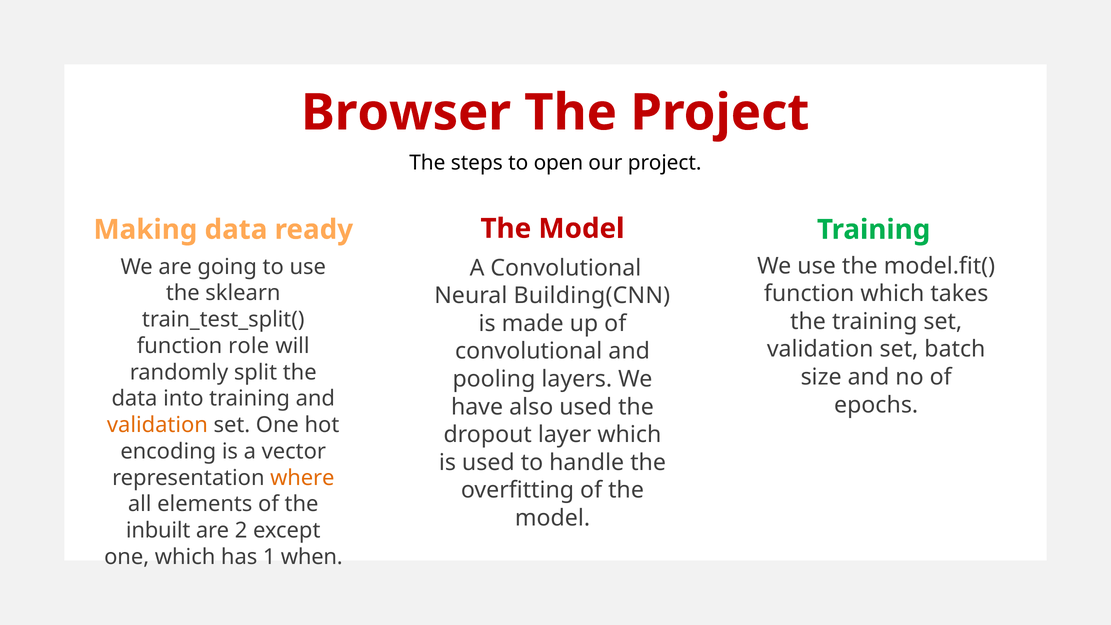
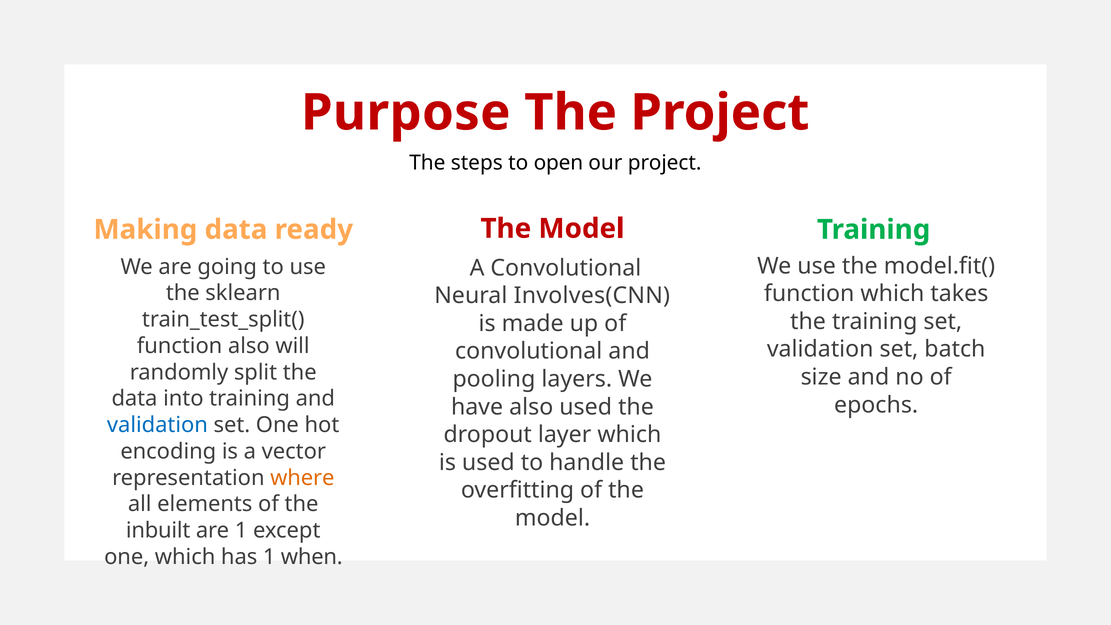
Browser: Browser -> Purpose
Building(CNN: Building(CNN -> Involves(CNN
function role: role -> also
validation at (157, 425) colour: orange -> blue
are 2: 2 -> 1
